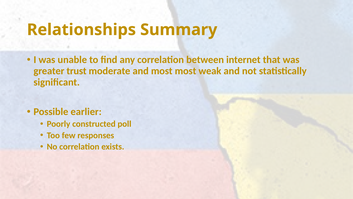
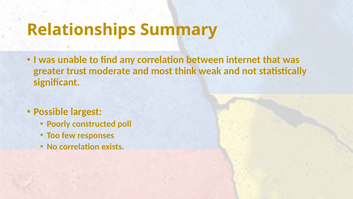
most most: most -> think
earlier: earlier -> largest
